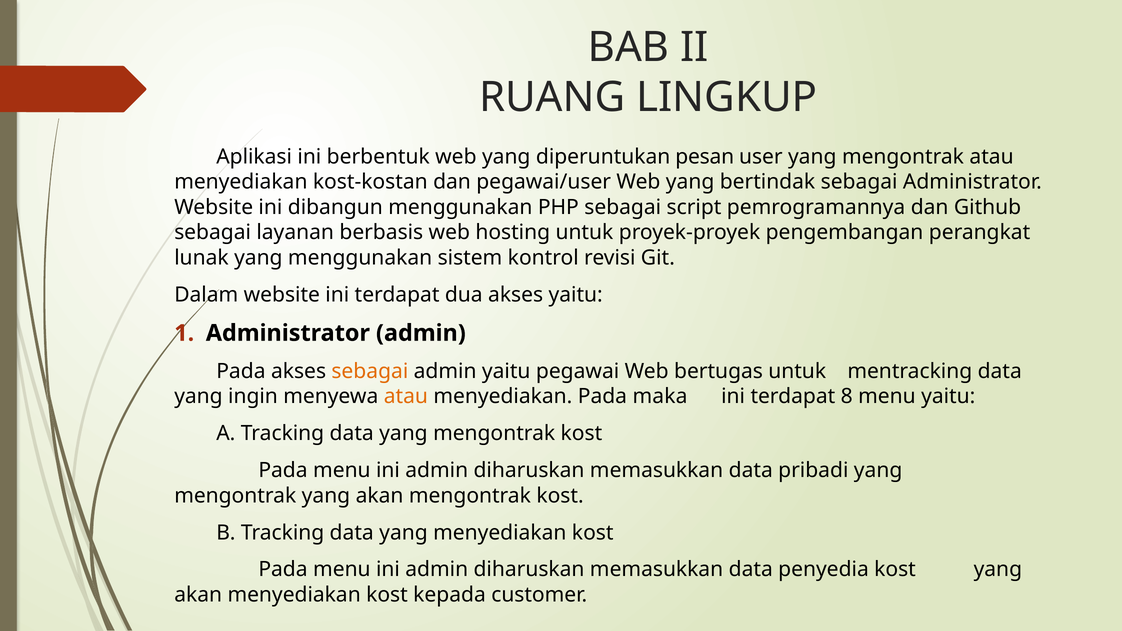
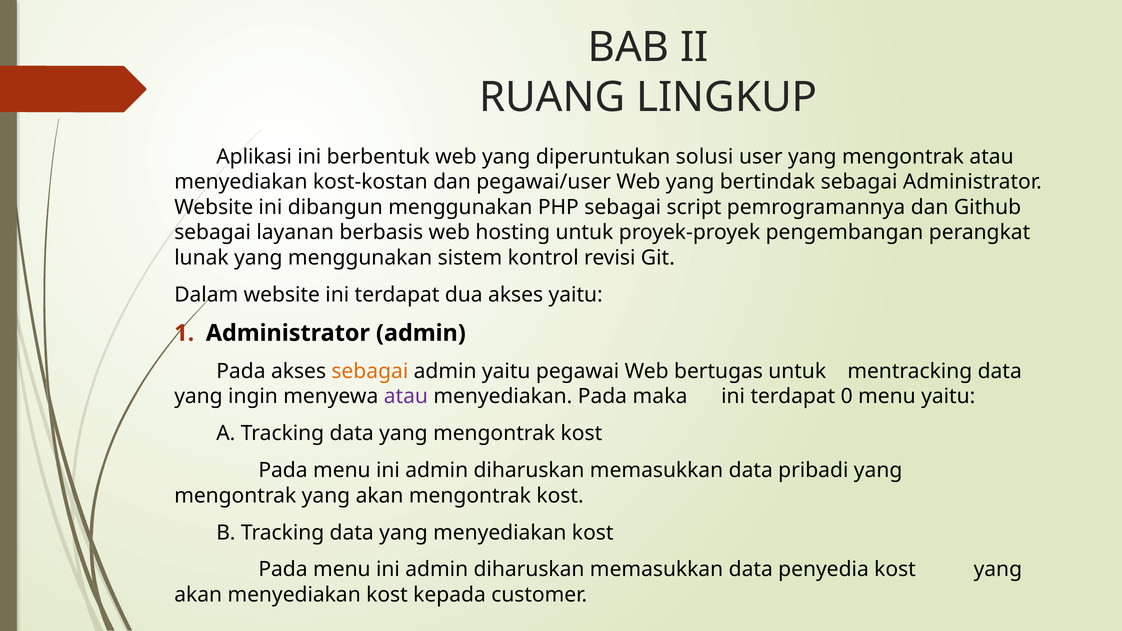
pesan: pesan -> solusi
atau at (406, 397) colour: orange -> purple
8: 8 -> 0
